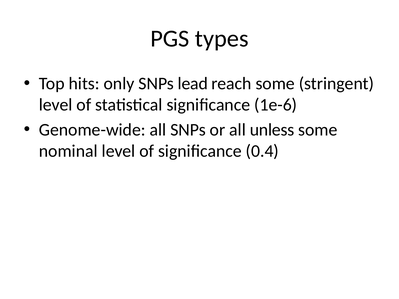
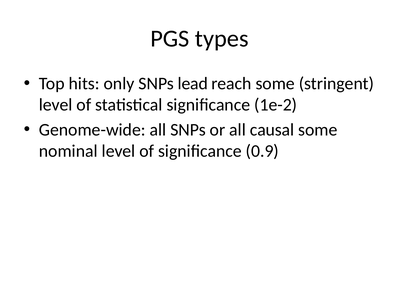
1e-6: 1e-6 -> 1e-2
unless: unless -> causal
0.4: 0.4 -> 0.9
